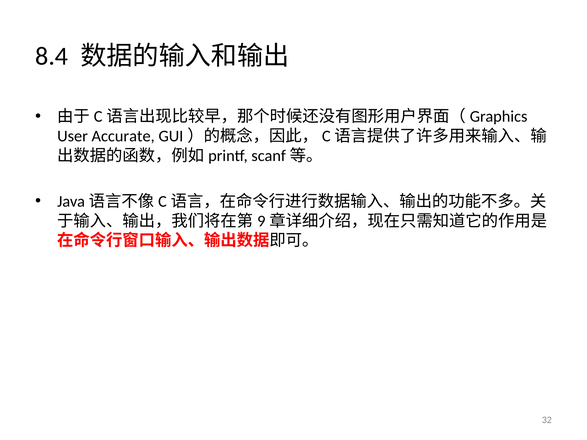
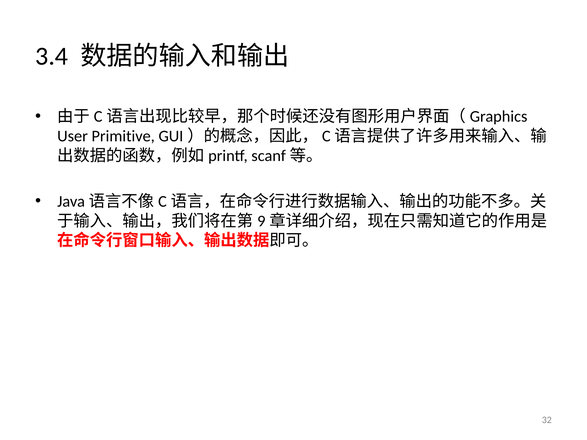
8.4: 8.4 -> 3.4
Accurate: Accurate -> Primitive
